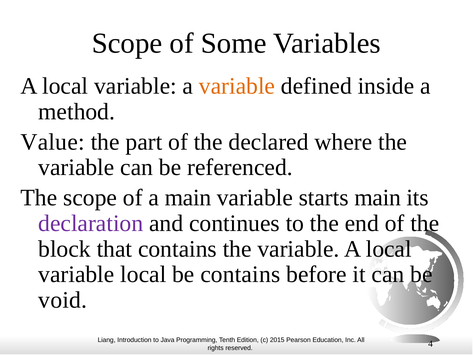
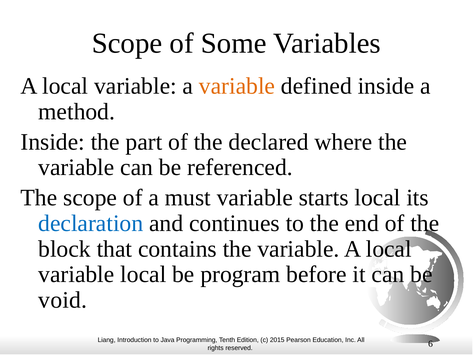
Value at (53, 142): Value -> Inside
a main: main -> must
starts main: main -> local
declaration colour: purple -> blue
be contains: contains -> program
4: 4 -> 6
